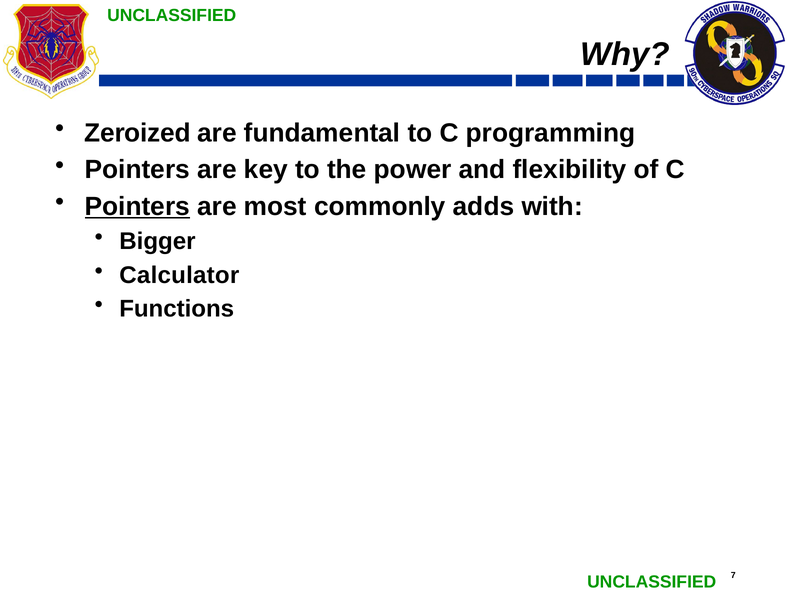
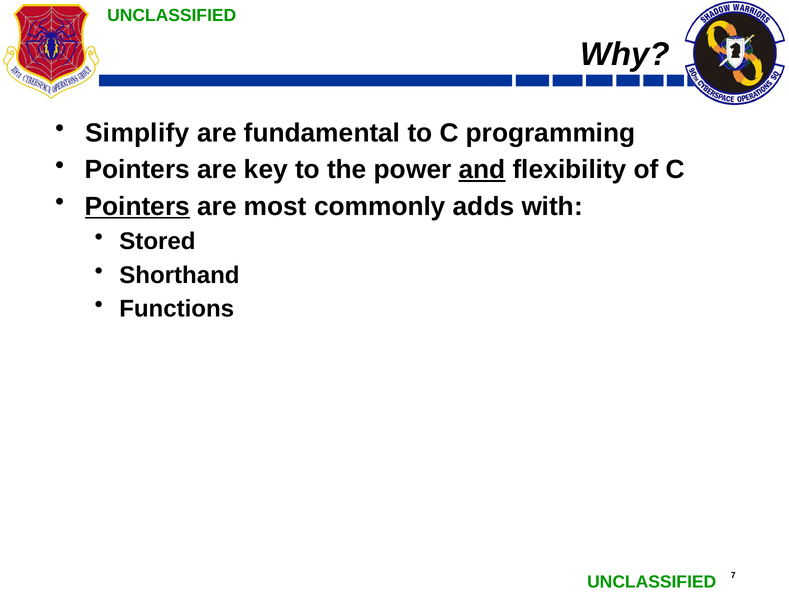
Zeroized: Zeroized -> Simplify
and underline: none -> present
Bigger: Bigger -> Stored
Calculator: Calculator -> Shorthand
